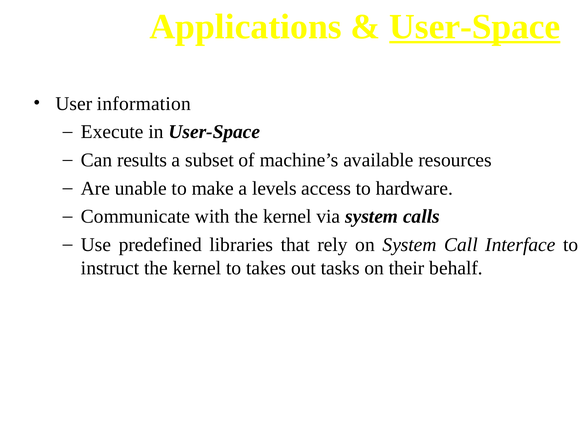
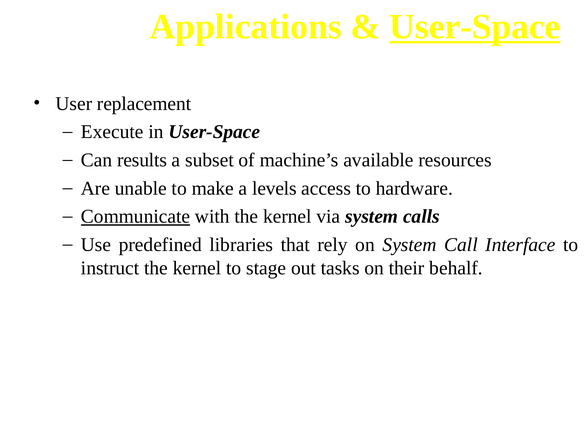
information: information -> replacement
Communicate underline: none -> present
takes: takes -> stage
